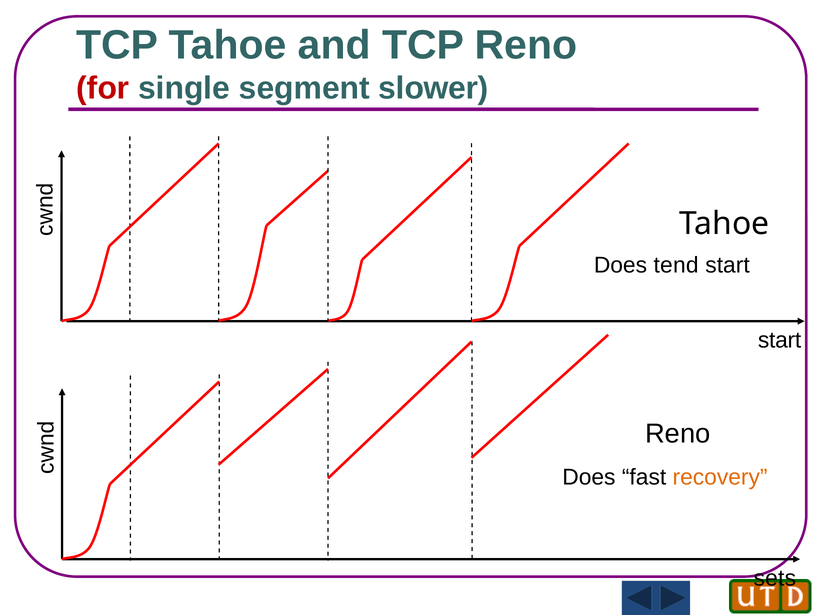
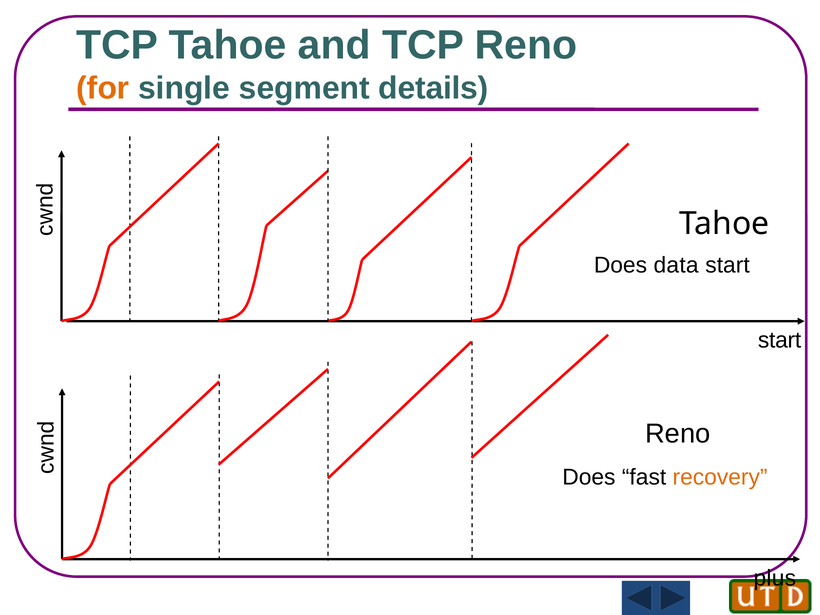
for colour: red -> orange
slower: slower -> details
tend: tend -> data
sets: sets -> plus
